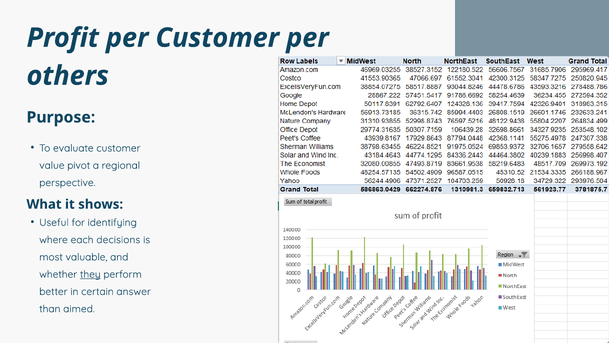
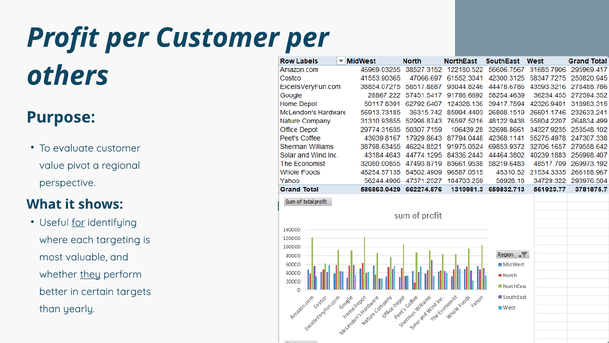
for underline: none -> present
decisions: decisions -> targeting
answer: answer -> targets
aimed: aimed -> yearly
